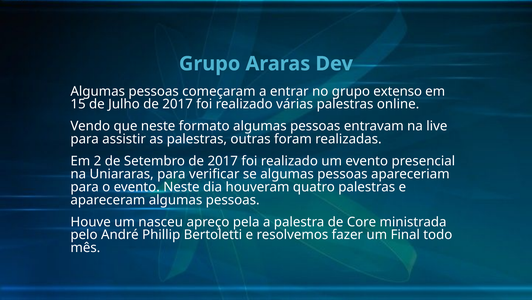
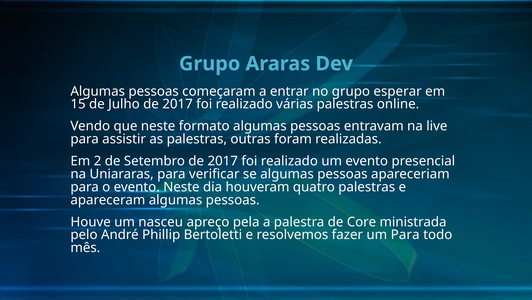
extenso: extenso -> esperar
um Final: Final -> Para
